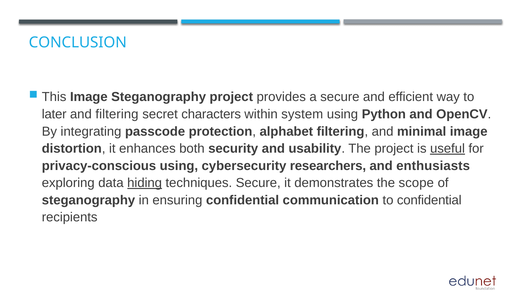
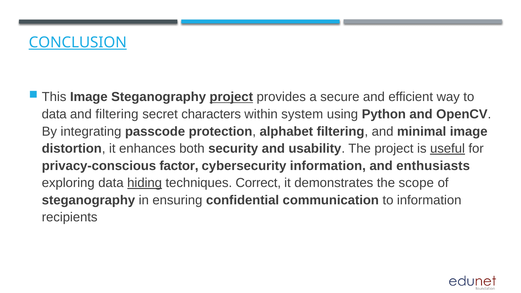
CONCLUSION underline: none -> present
project at (231, 97) underline: none -> present
later at (54, 114): later -> data
privacy-conscious using: using -> factor
cybersecurity researchers: researchers -> information
techniques Secure: Secure -> Correct
to confidential: confidential -> information
